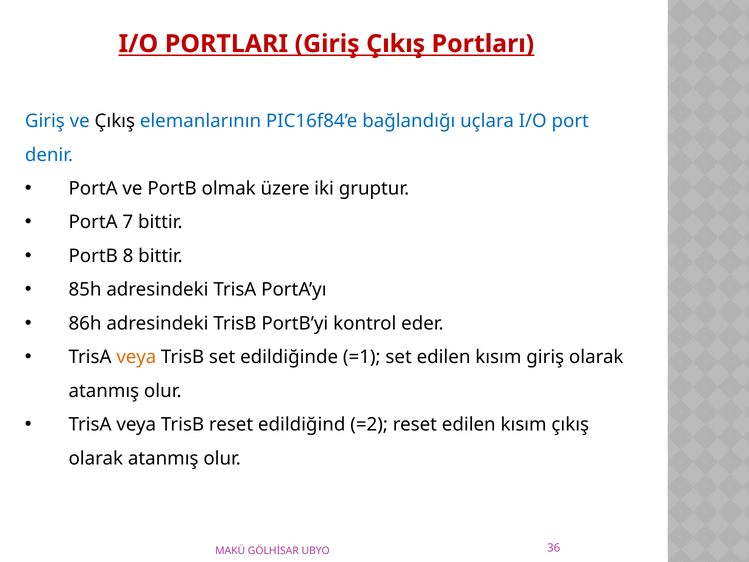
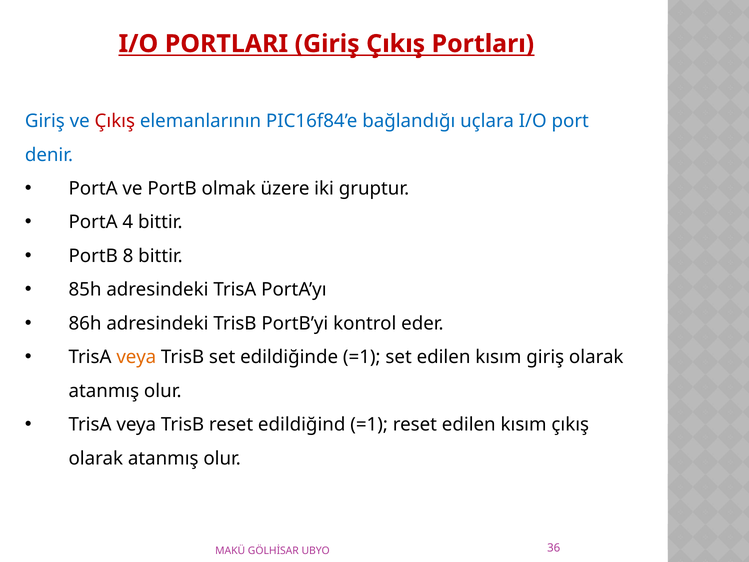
Çıkış at (115, 121) colour: black -> red
7: 7 -> 4
edildiğind =2: =2 -> =1
